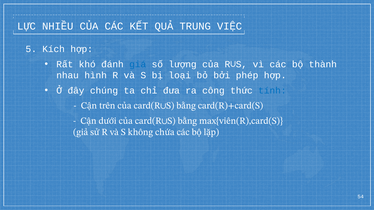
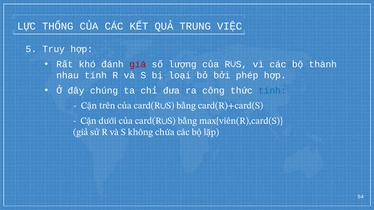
NHIỀU: NHIỀU -> THỐNG
Kích: Kích -> Truy
giá colour: blue -> red
nhau hình: hình -> tính
